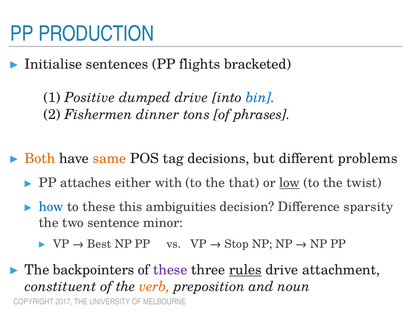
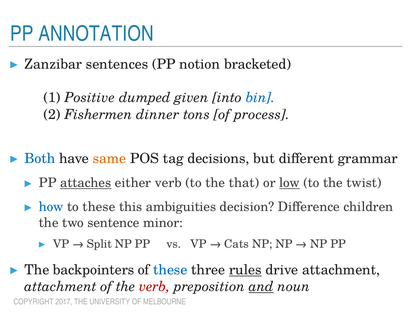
PRODUCTION: PRODUCTION -> ANNOTATION
Initialise: Initialise -> Zanzibar
flights: flights -> notion
dumped drive: drive -> given
phrases: phrases -> process
Both colour: orange -> blue
problems: problems -> grammar
attaches underline: none -> present
either with: with -> verb
sparsity: sparsity -> children
Best: Best -> Split
Stop: Stop -> Cats
these at (170, 270) colour: purple -> blue
constituent at (61, 287): constituent -> attachment
verb at (155, 287) colour: orange -> red
and underline: none -> present
